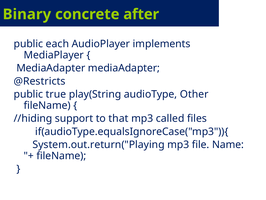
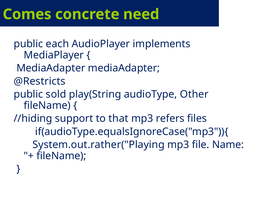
Binary: Binary -> Comes
after: after -> need
true: true -> sold
called: called -> refers
System.out.return("Playing: System.out.return("Playing -> System.out.rather("Playing
